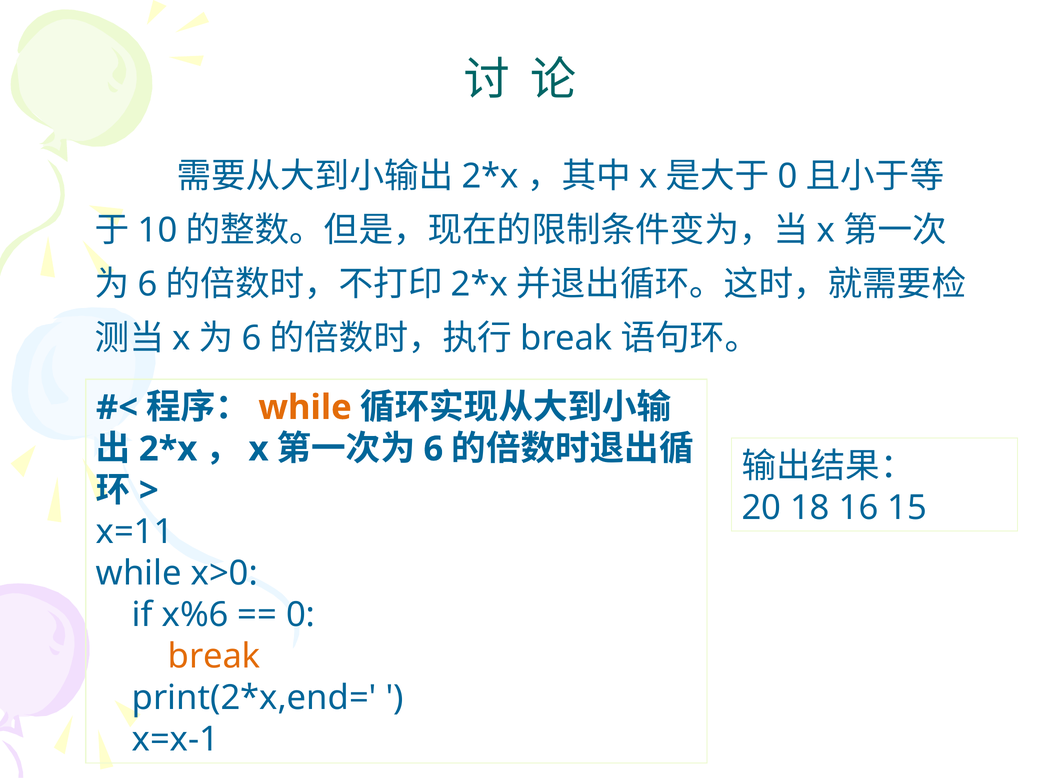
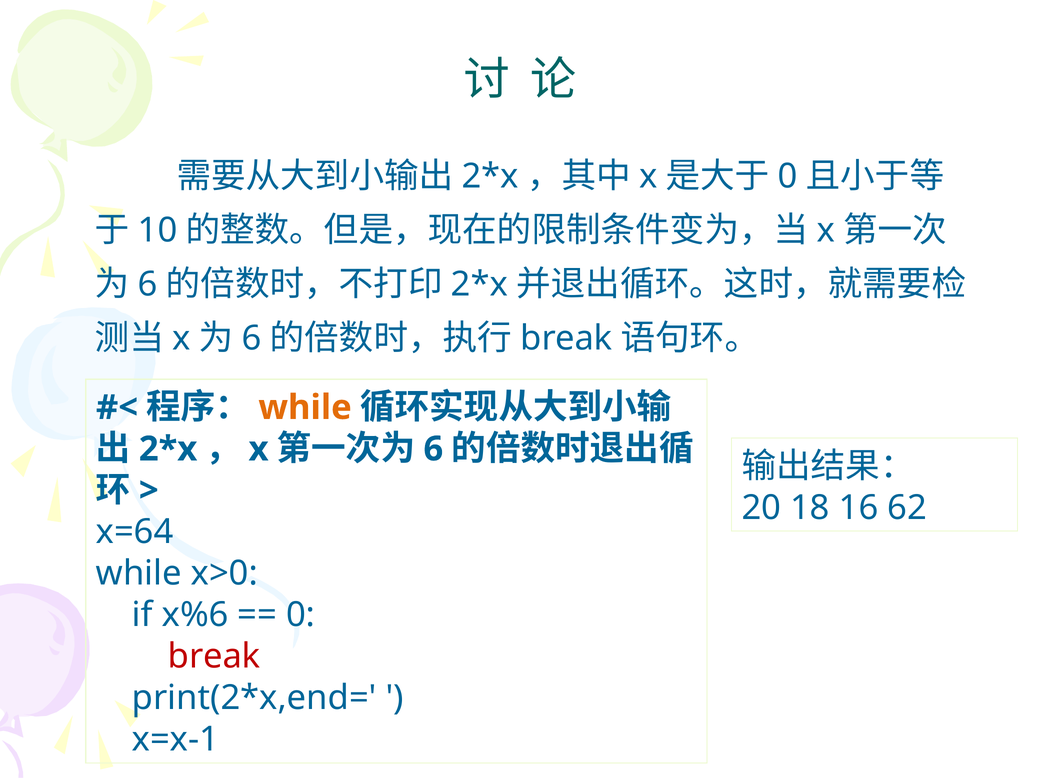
15: 15 -> 62
x=11: x=11 -> x=64
break at (214, 657) colour: orange -> red
